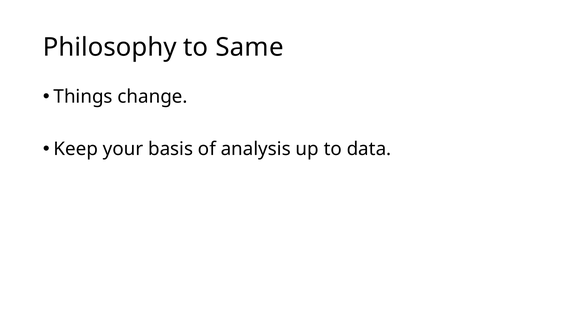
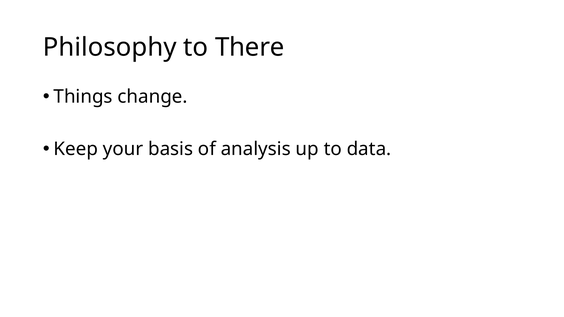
Same: Same -> There
